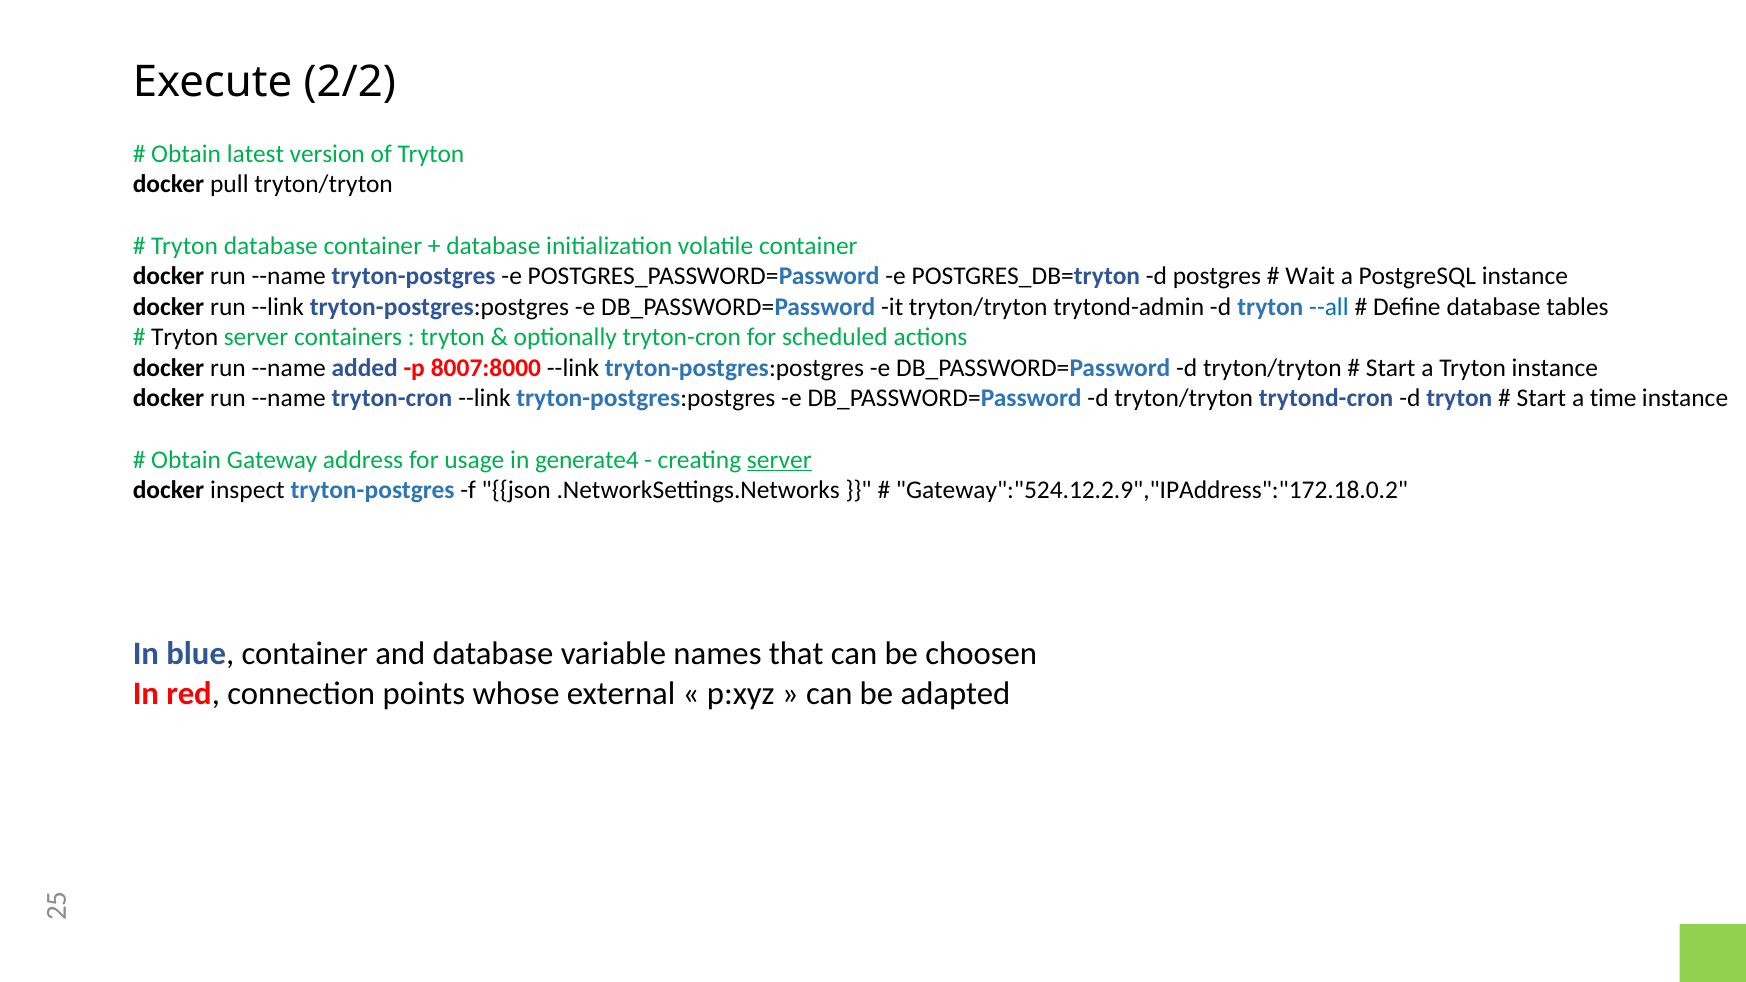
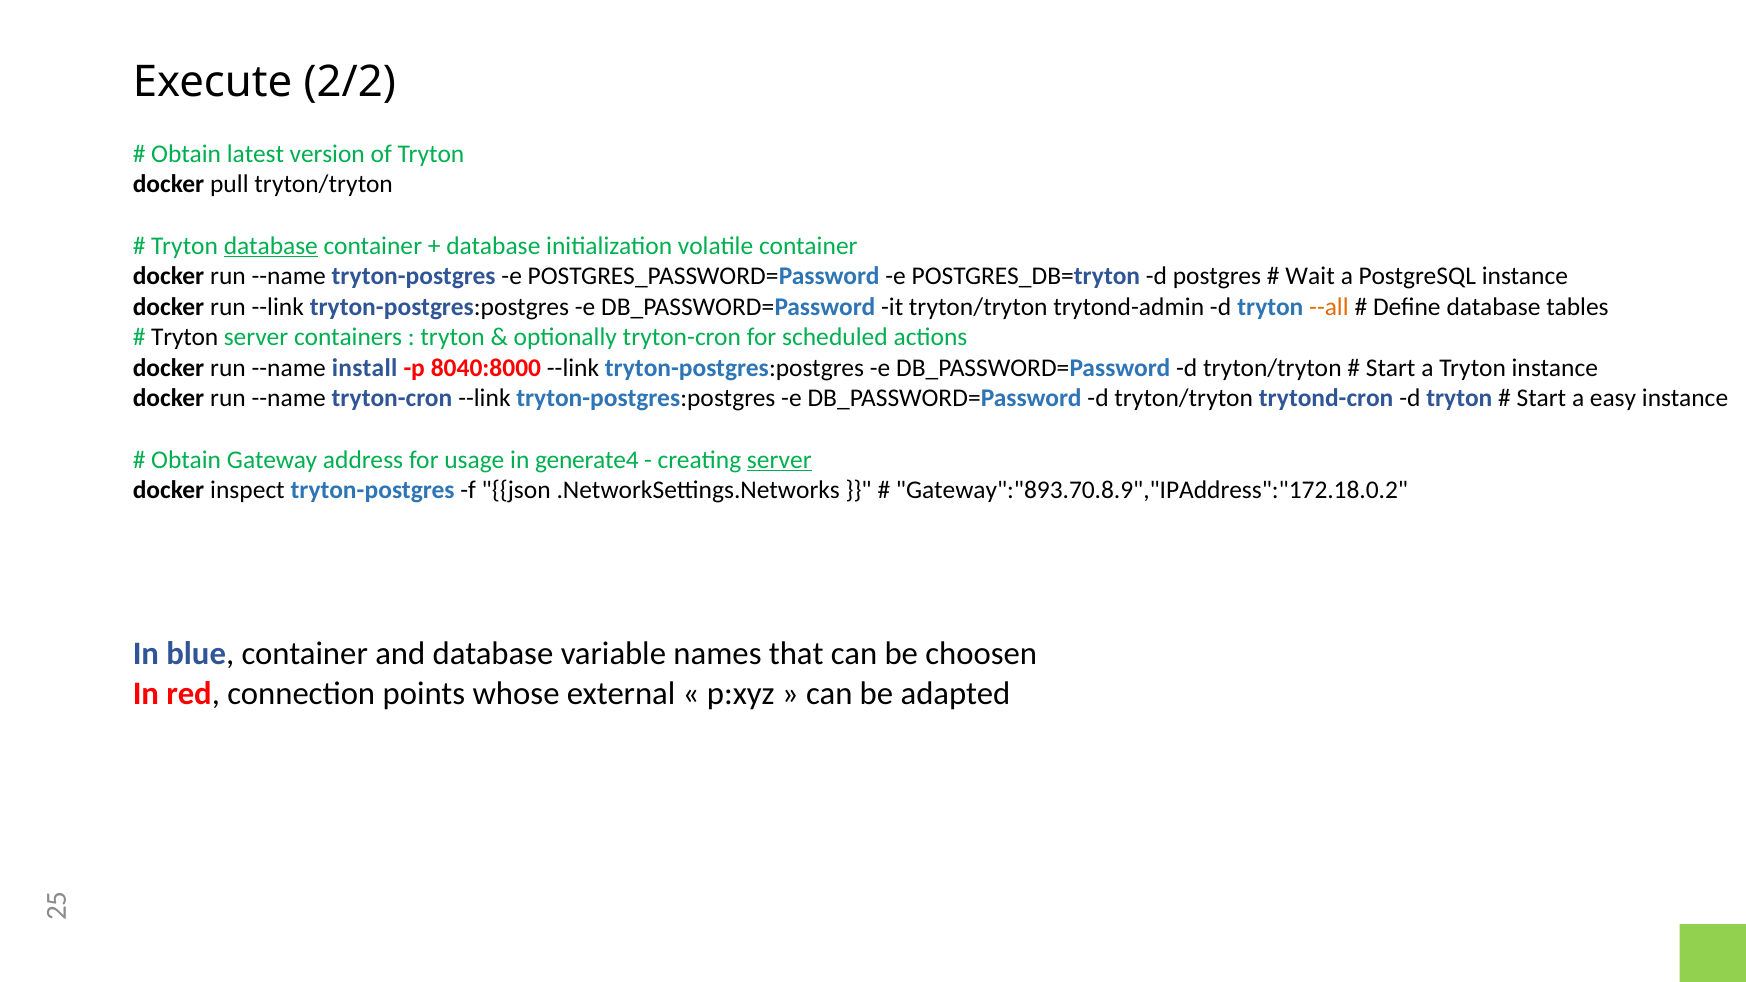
database at (271, 246) underline: none -> present
--all colour: blue -> orange
added: added -> install
8007:8000: 8007:8000 -> 8040:8000
time: time -> easy
Gateway":"524.12.2.9","IPAddress":"172.18.0.2: Gateway":"524.12.2.9","IPAddress":"172.18.0.2 -> Gateway":"893.70.8.9","IPAddress":"172.18.0.2
